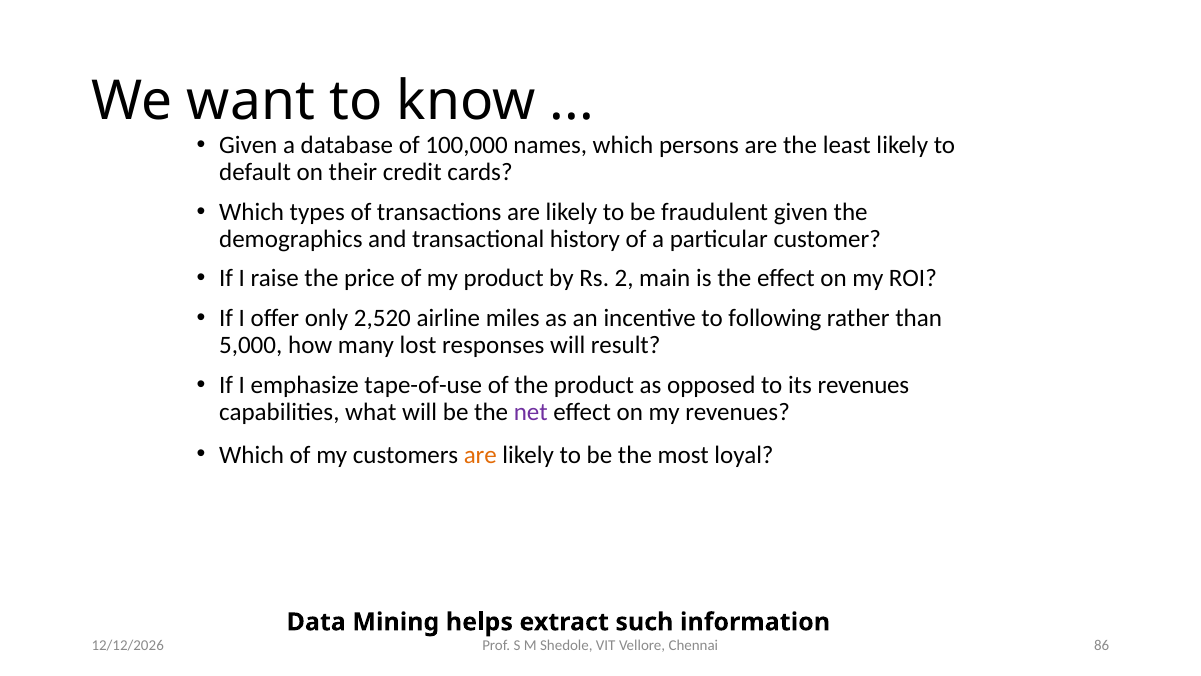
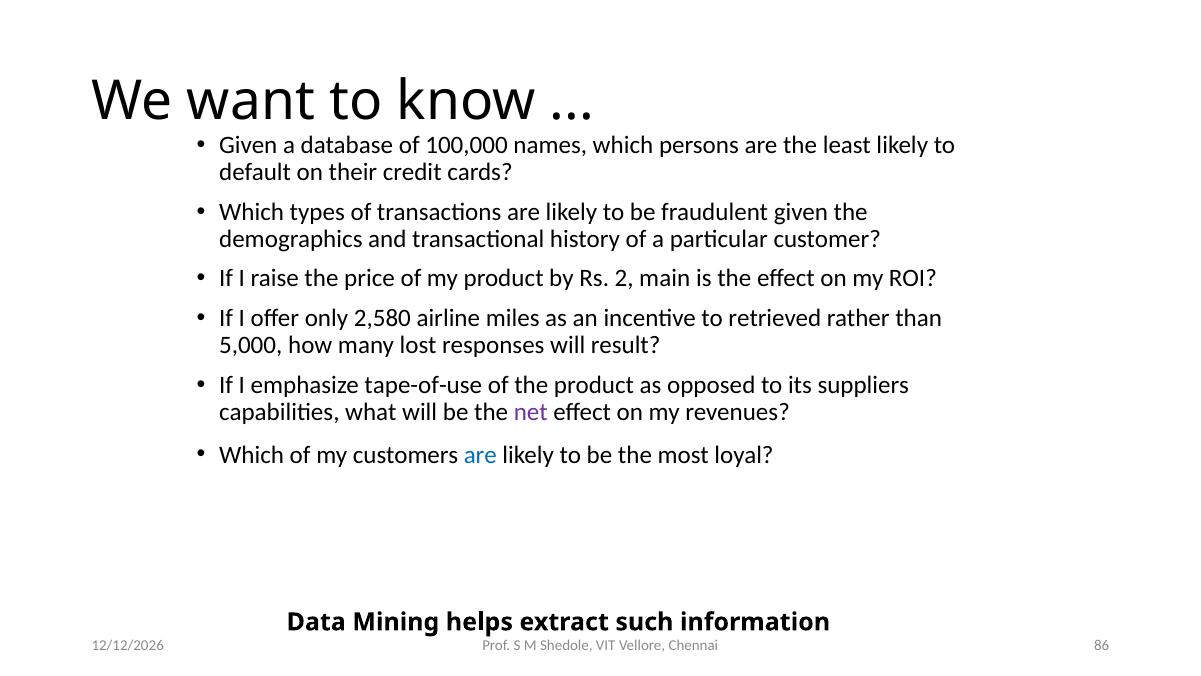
2,520: 2,520 -> 2,580
following: following -> retrieved
its revenues: revenues -> suppliers
are at (480, 455) colour: orange -> blue
